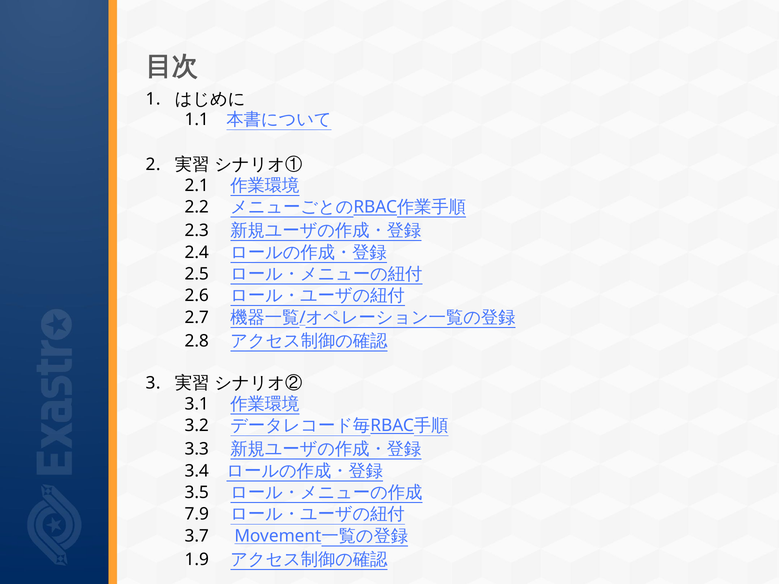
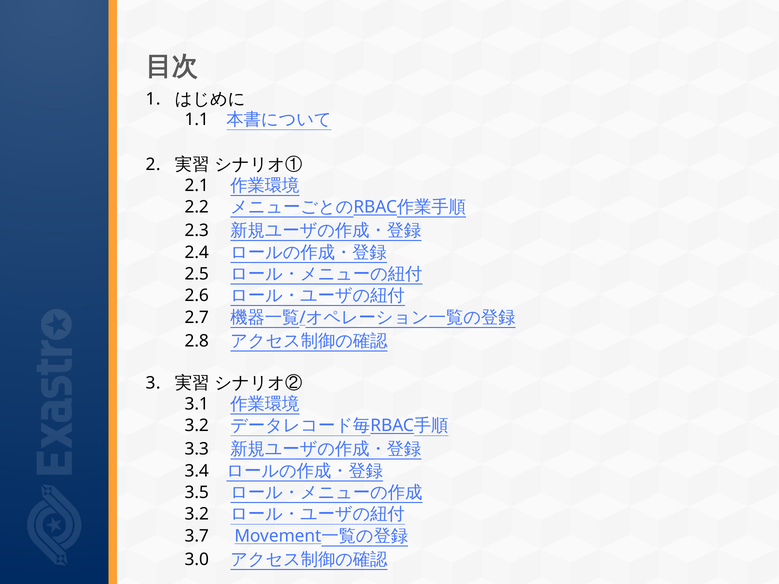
7.9 at (197, 514): 7.9 -> 3.2
1.9: 1.9 -> 3.0
